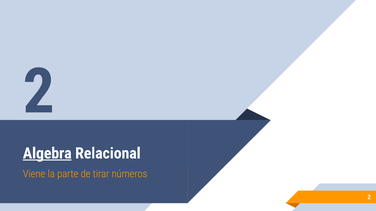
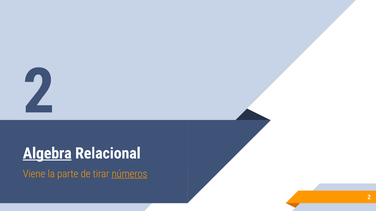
números underline: none -> present
